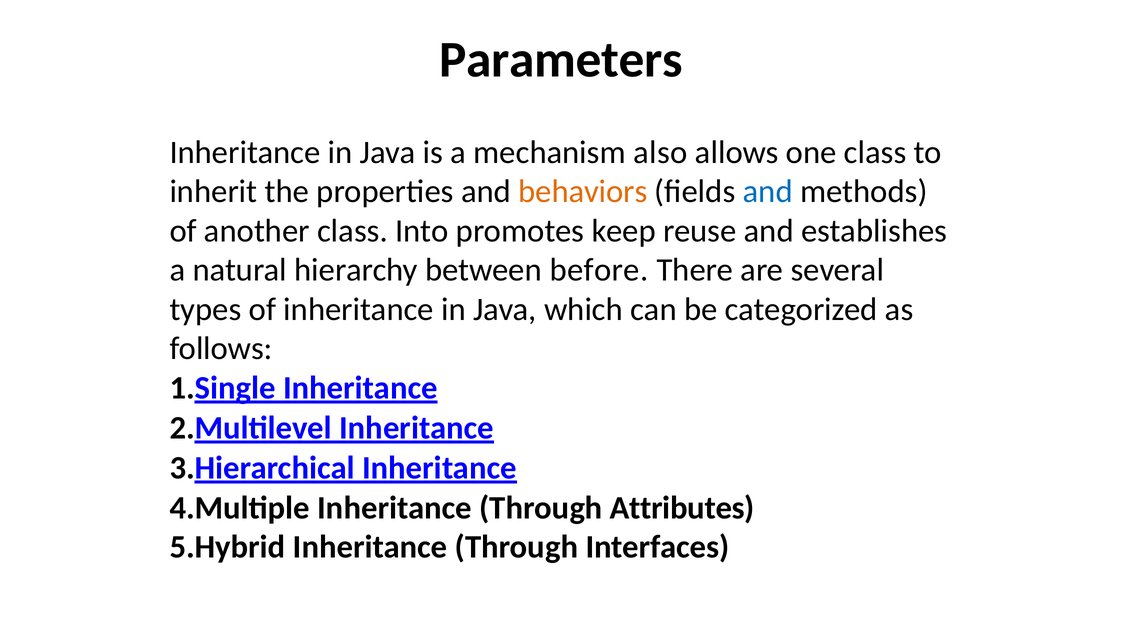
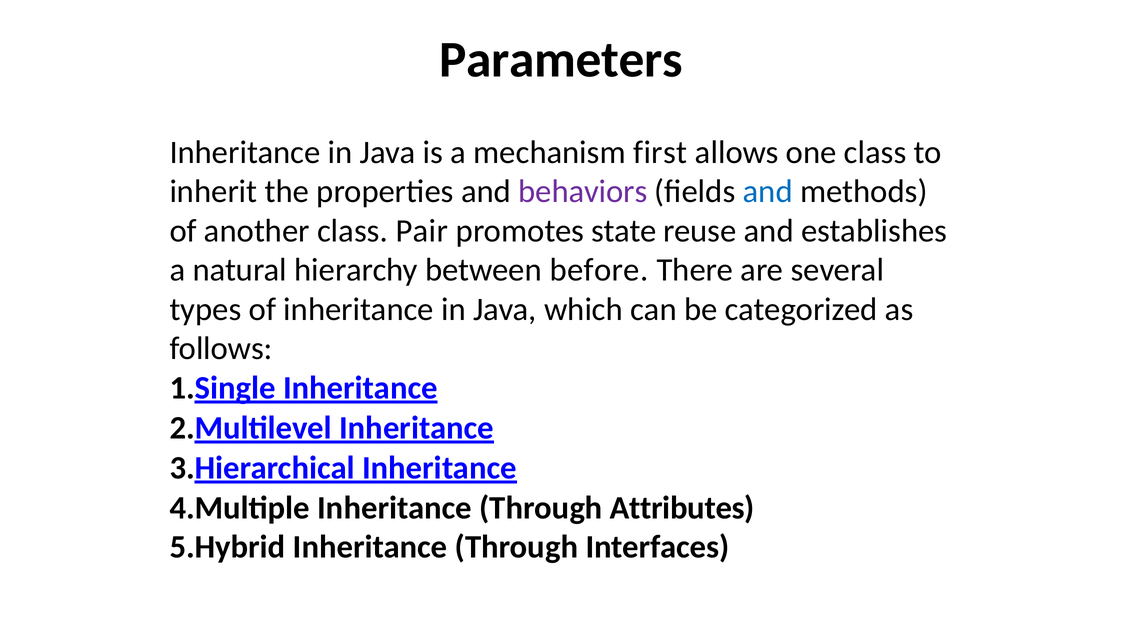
also: also -> first
behaviors colour: orange -> purple
Into: Into -> Pair
keep: keep -> state
